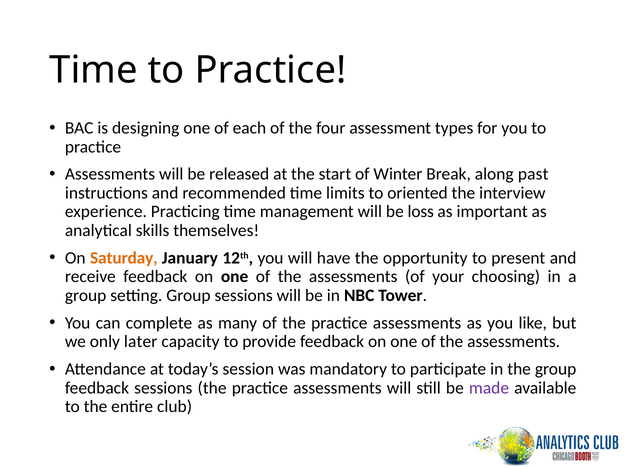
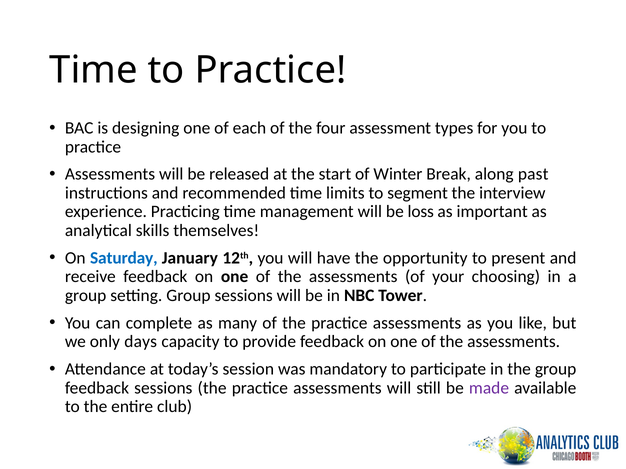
oriented: oriented -> segment
Saturday colour: orange -> blue
later: later -> days
